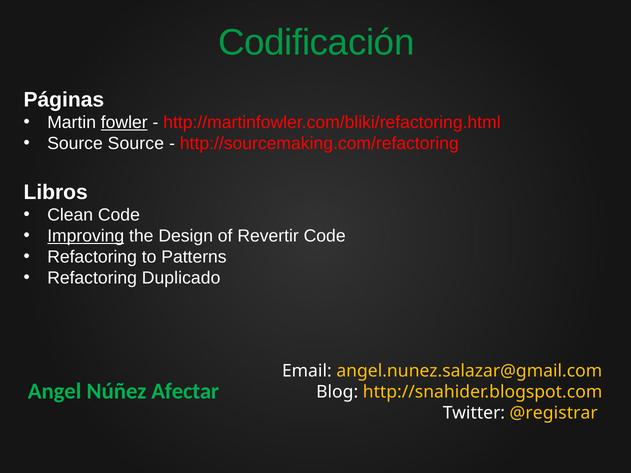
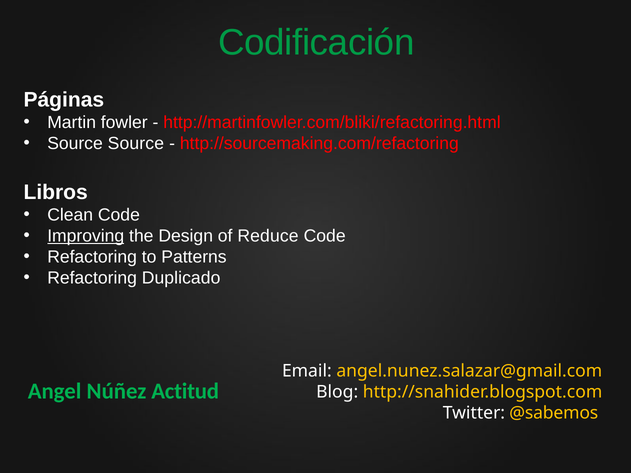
fowler underline: present -> none
Revertir: Revertir -> Reduce
Afectar: Afectar -> Actitud
@registrar: @registrar -> @sabemos
